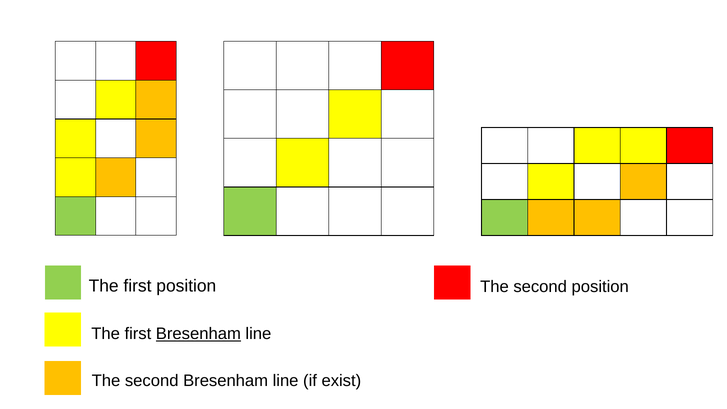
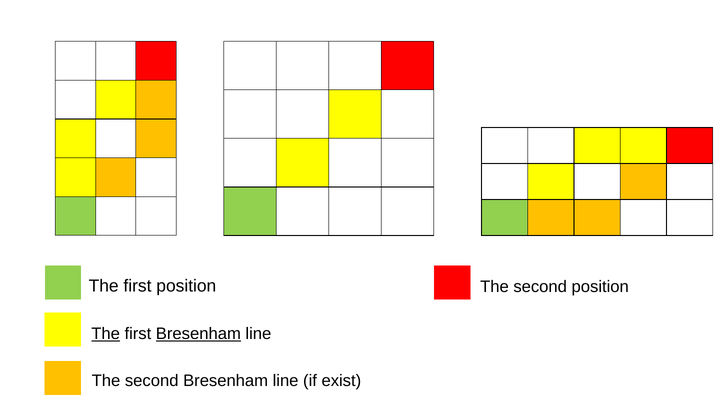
The at (106, 334) underline: none -> present
